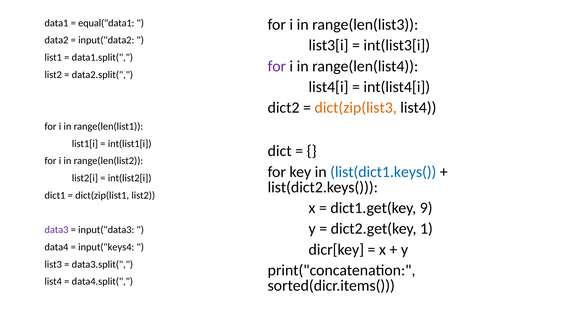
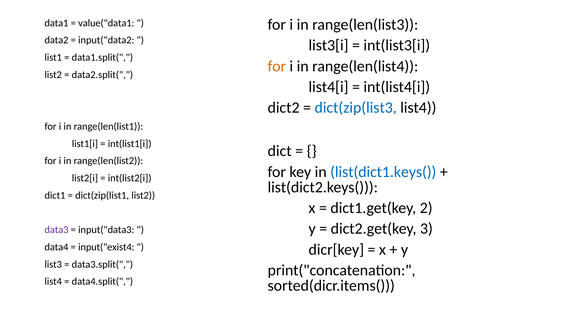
equal("data1: equal("data1 -> value("data1
for at (277, 66) colour: purple -> orange
dict(zip(list3 colour: orange -> blue
9: 9 -> 2
1: 1 -> 3
input("keys4: input("keys4 -> input("exist4
